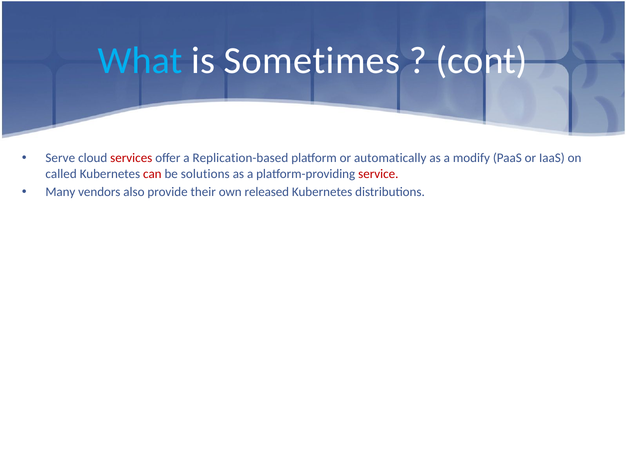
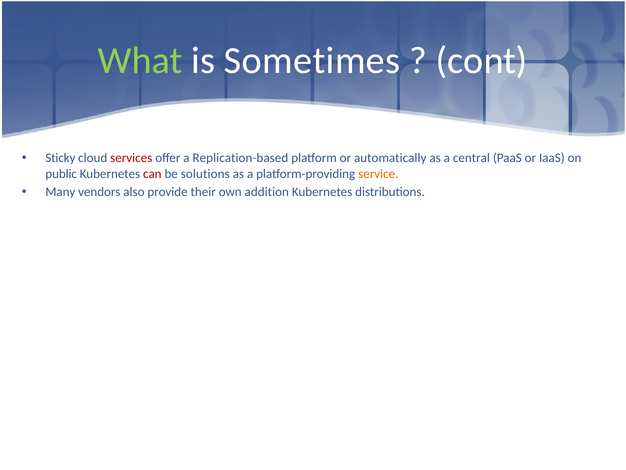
What colour: light blue -> light green
Serve: Serve -> Sticky
modify: modify -> central
called: called -> public
service colour: red -> orange
released: released -> addition
